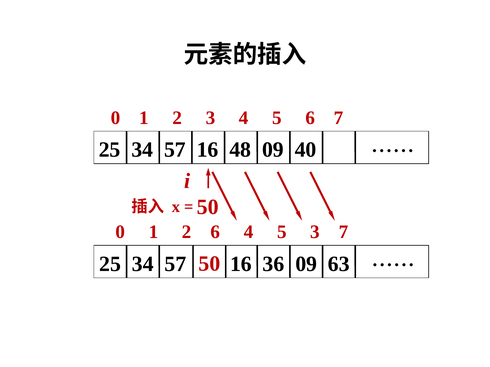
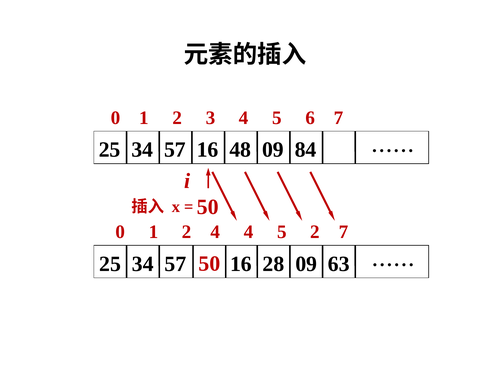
40: 40 -> 84
2 6: 6 -> 4
5 3: 3 -> 2
36: 36 -> 28
